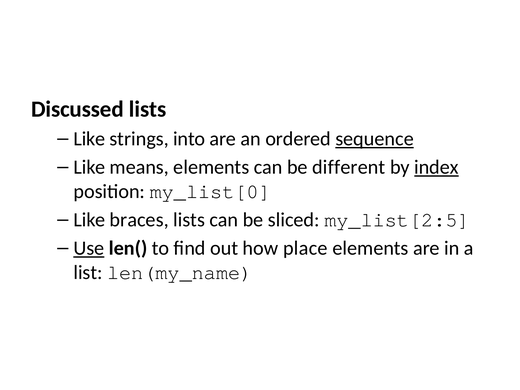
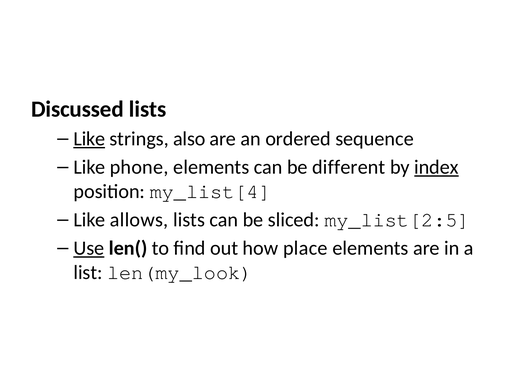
Like at (89, 139) underline: none -> present
into: into -> also
sequence underline: present -> none
means: means -> phone
my_list[0: my_list[0 -> my_list[4
braces: braces -> allows
len(my_name: len(my_name -> len(my_look
